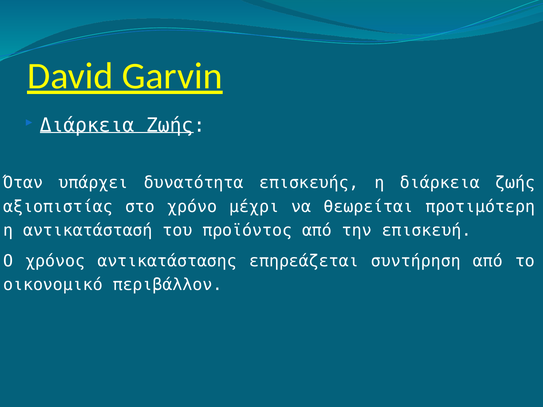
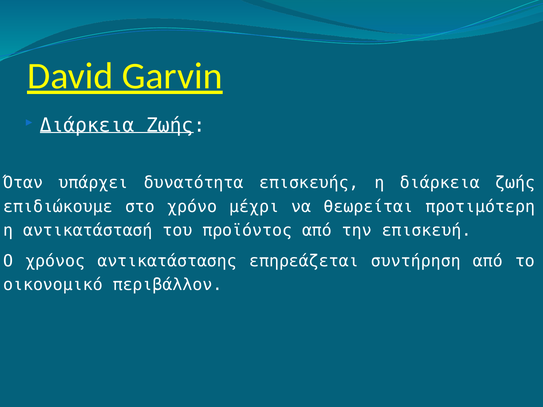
αξιοπιστίας: αξιοπιστίας -> επιδιώκουμε
